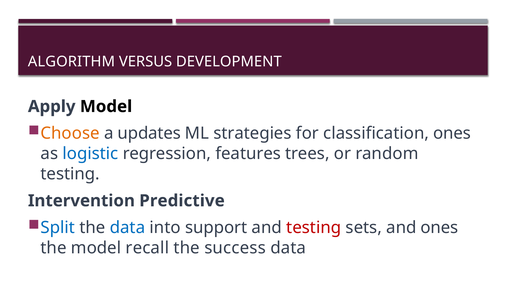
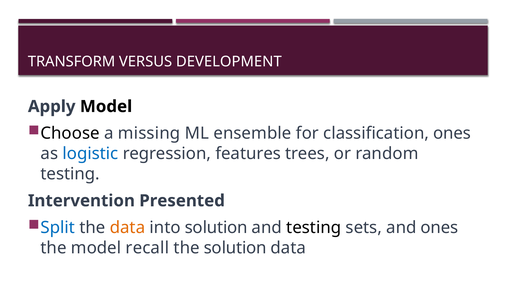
ALGORITHM: ALGORITHM -> TRANSFORM
Choose colour: orange -> black
updates: updates -> missing
strategies: strategies -> ensemble
Predictive: Predictive -> Presented
data at (128, 227) colour: blue -> orange
into support: support -> solution
testing at (314, 227) colour: red -> black
the success: success -> solution
